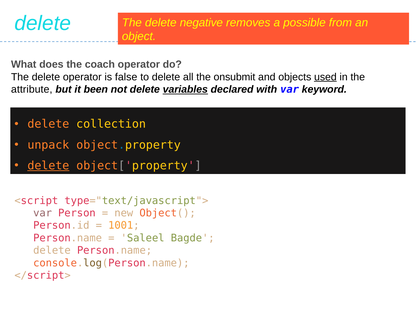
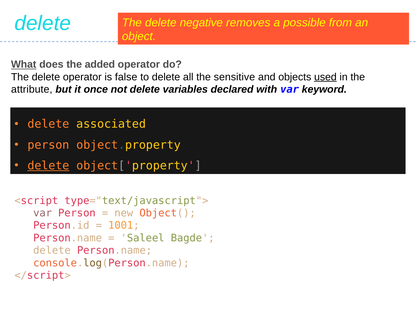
What underline: none -> present
coach: coach -> added
onsubmit: onsubmit -> sensitive
been: been -> once
variables underline: present -> none
collection: collection -> associated
unpack at (48, 145): unpack -> person
